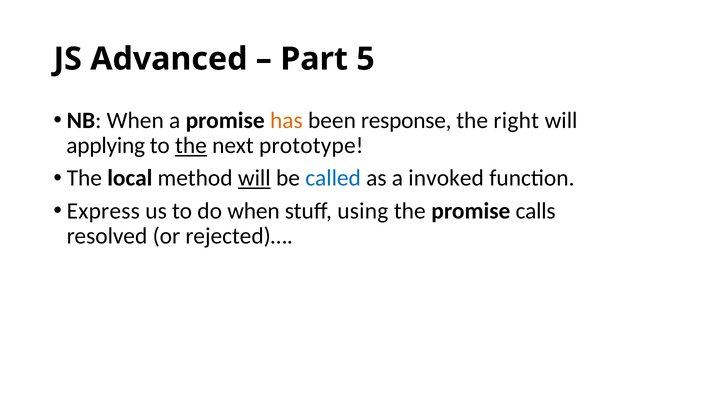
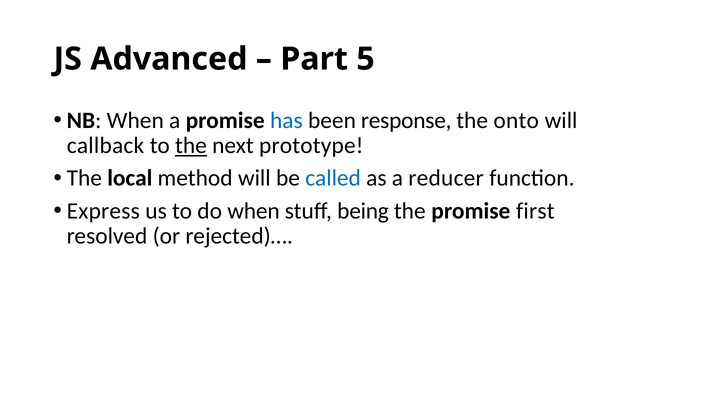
has colour: orange -> blue
right: right -> onto
applying: applying -> callback
will at (254, 178) underline: present -> none
invoked: invoked -> reducer
using: using -> being
calls: calls -> first
